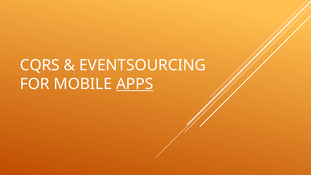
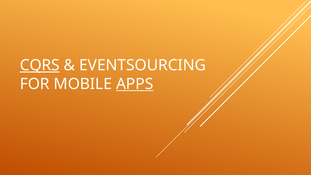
CQRS underline: none -> present
